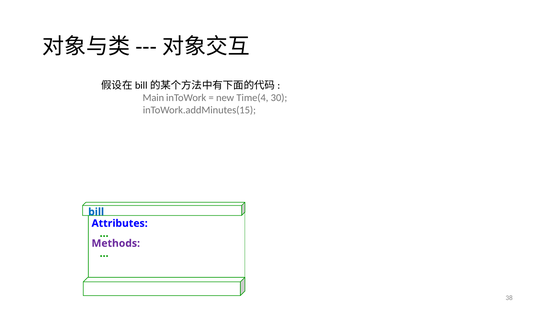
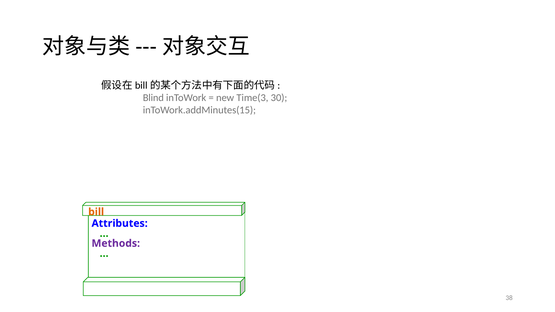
Main: Main -> Blind
Time(4: Time(4 -> Time(3
bill colour: blue -> orange
